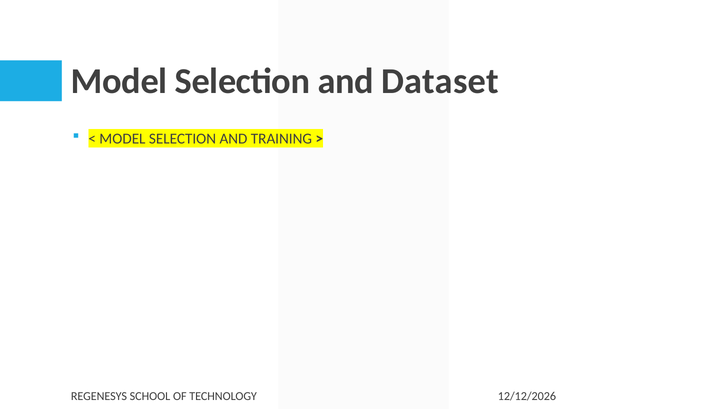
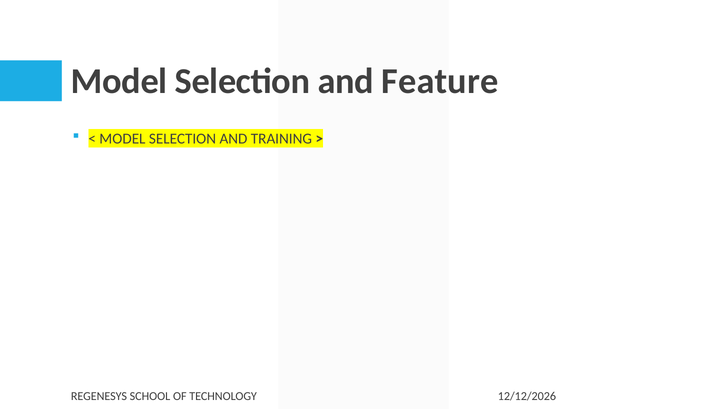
Dataset: Dataset -> Feature
